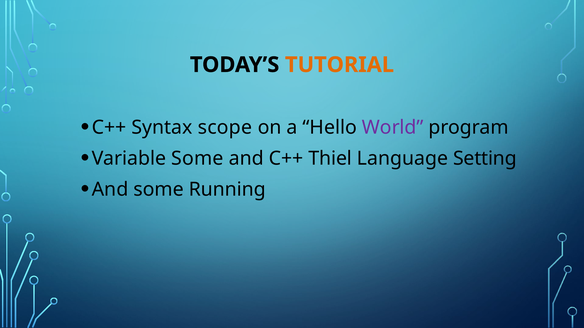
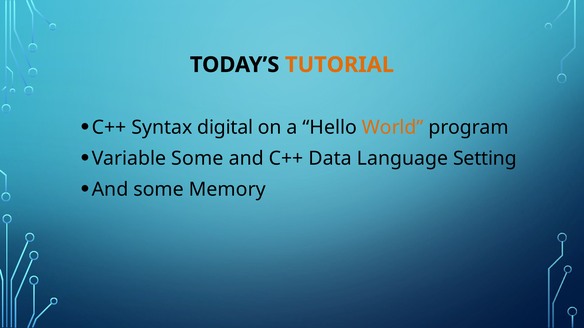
scope: scope -> digital
World colour: purple -> orange
Thiel: Thiel -> Data
Running: Running -> Memory
